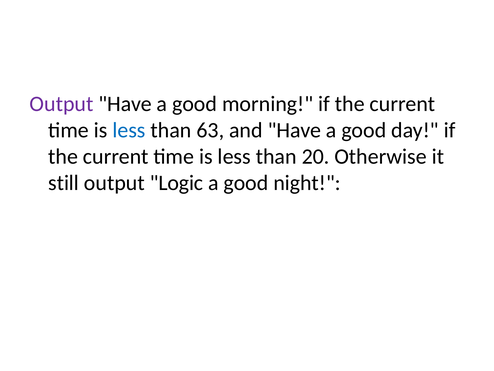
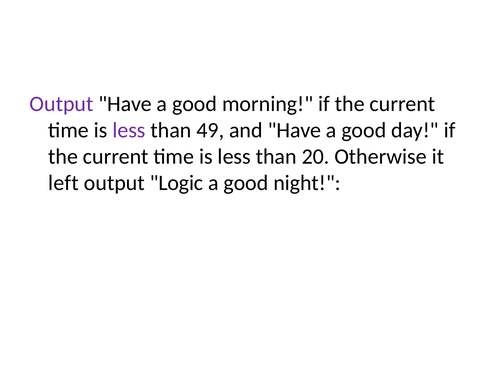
less at (129, 130) colour: blue -> purple
63: 63 -> 49
still: still -> left
